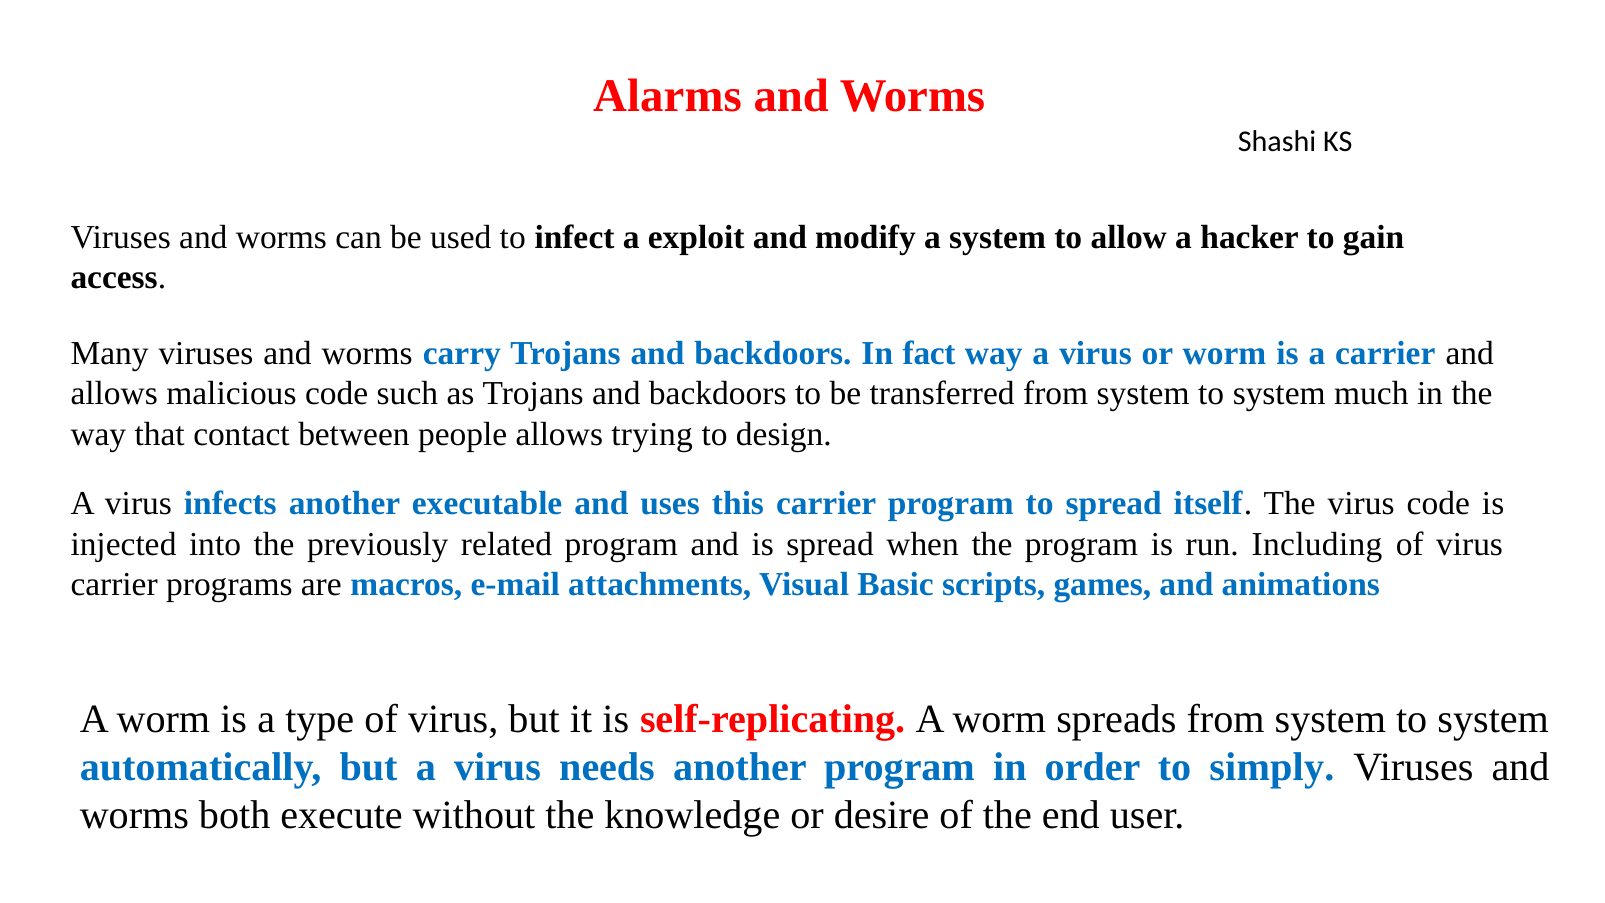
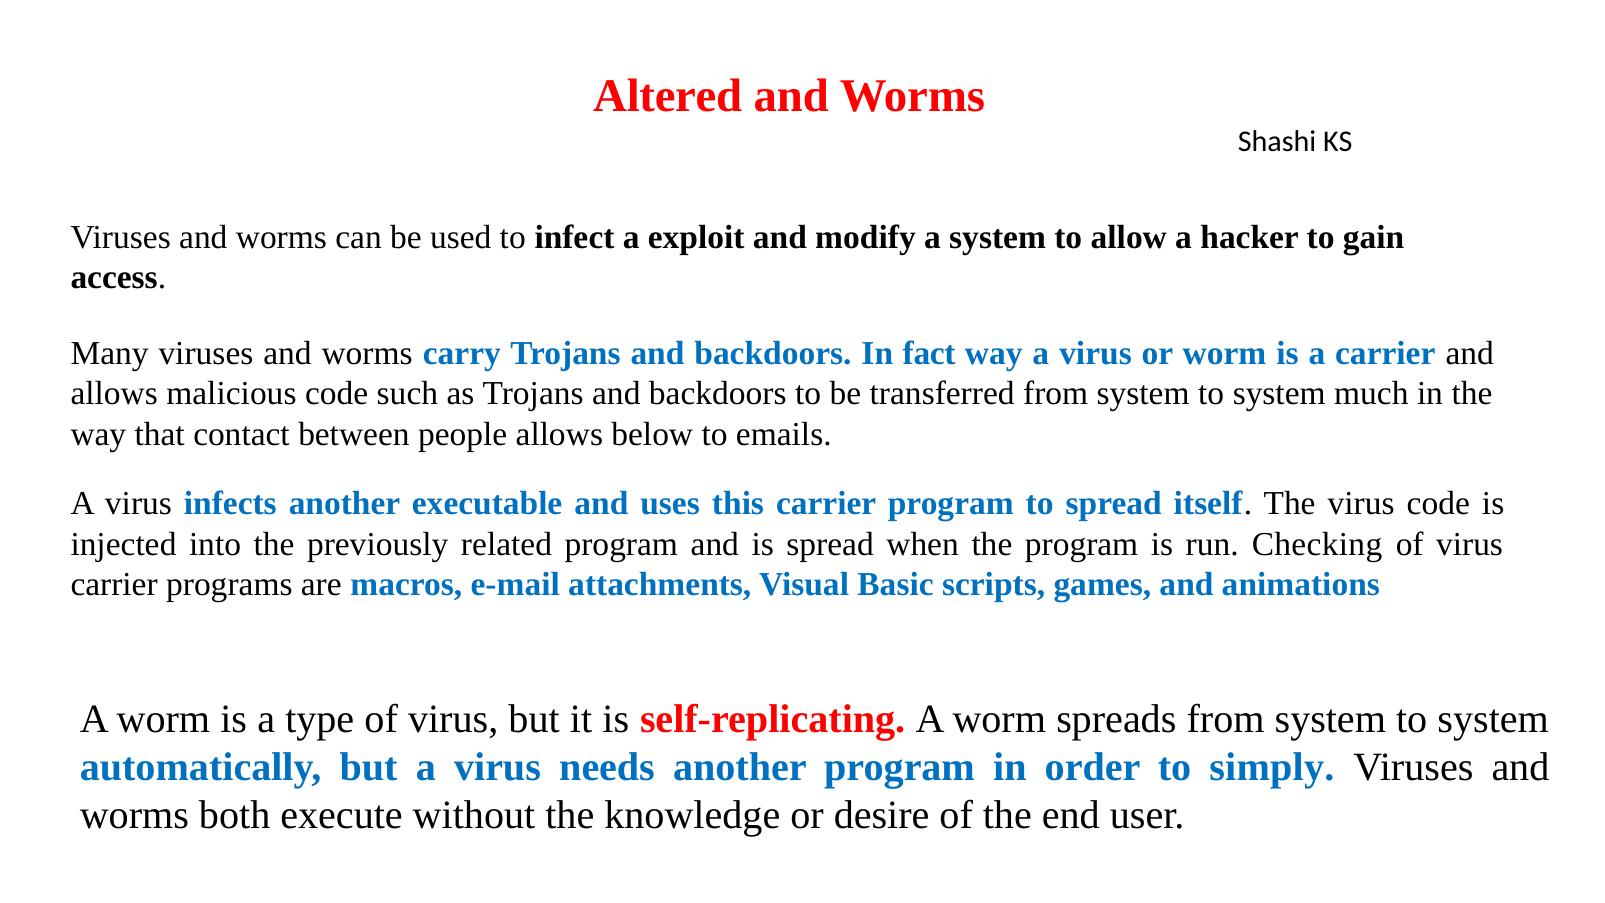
Alarms: Alarms -> Altered
trying: trying -> below
design: design -> emails
Including: Including -> Checking
